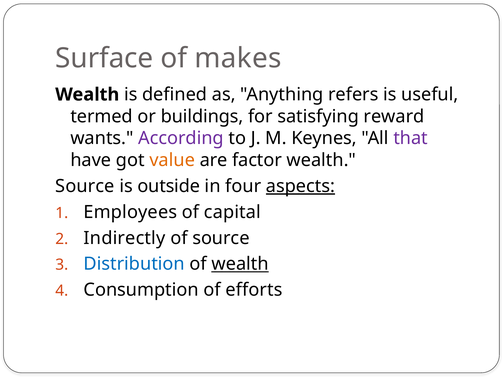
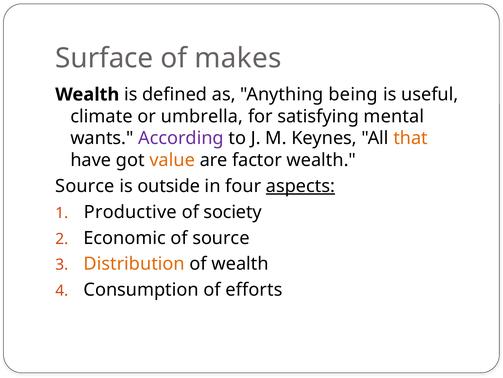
refers: refers -> being
termed: termed -> climate
buildings: buildings -> umbrella
reward: reward -> mental
that colour: purple -> orange
Employees: Employees -> Productive
capital: capital -> society
Indirectly: Indirectly -> Economic
Distribution colour: blue -> orange
wealth at (240, 263) underline: present -> none
